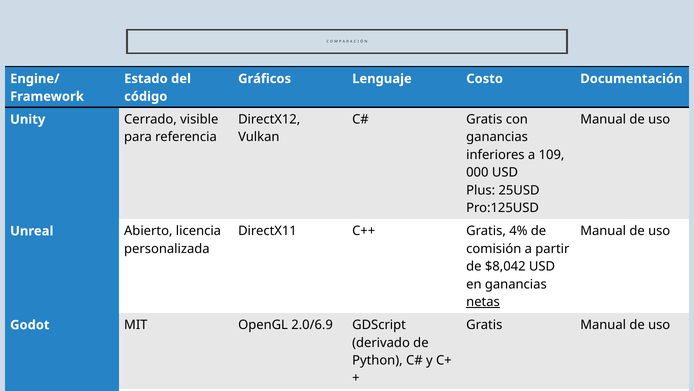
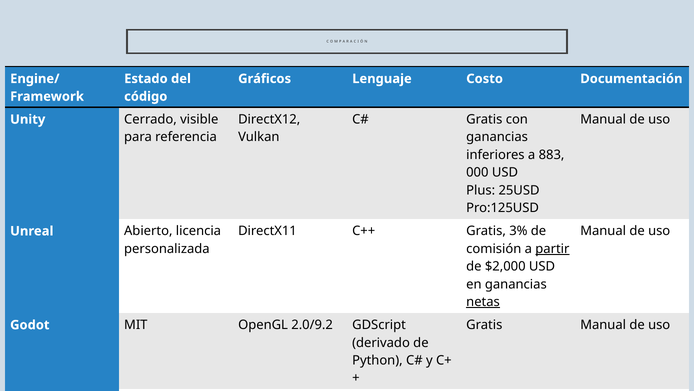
109: 109 -> 883
4%: 4% -> 3%
partir underline: none -> present
$8,042: $8,042 -> $2,000
2.0/6.9: 2.0/6.9 -> 2.0/9.2
